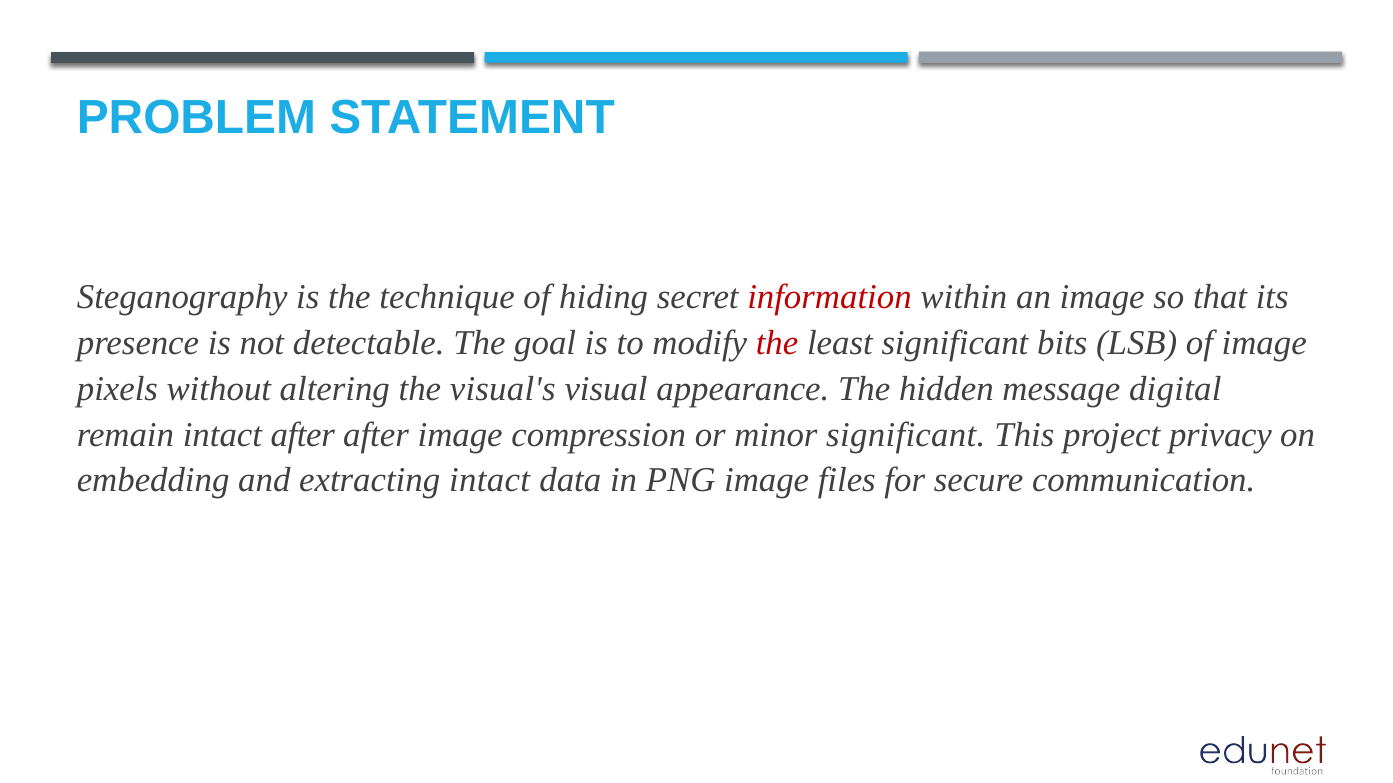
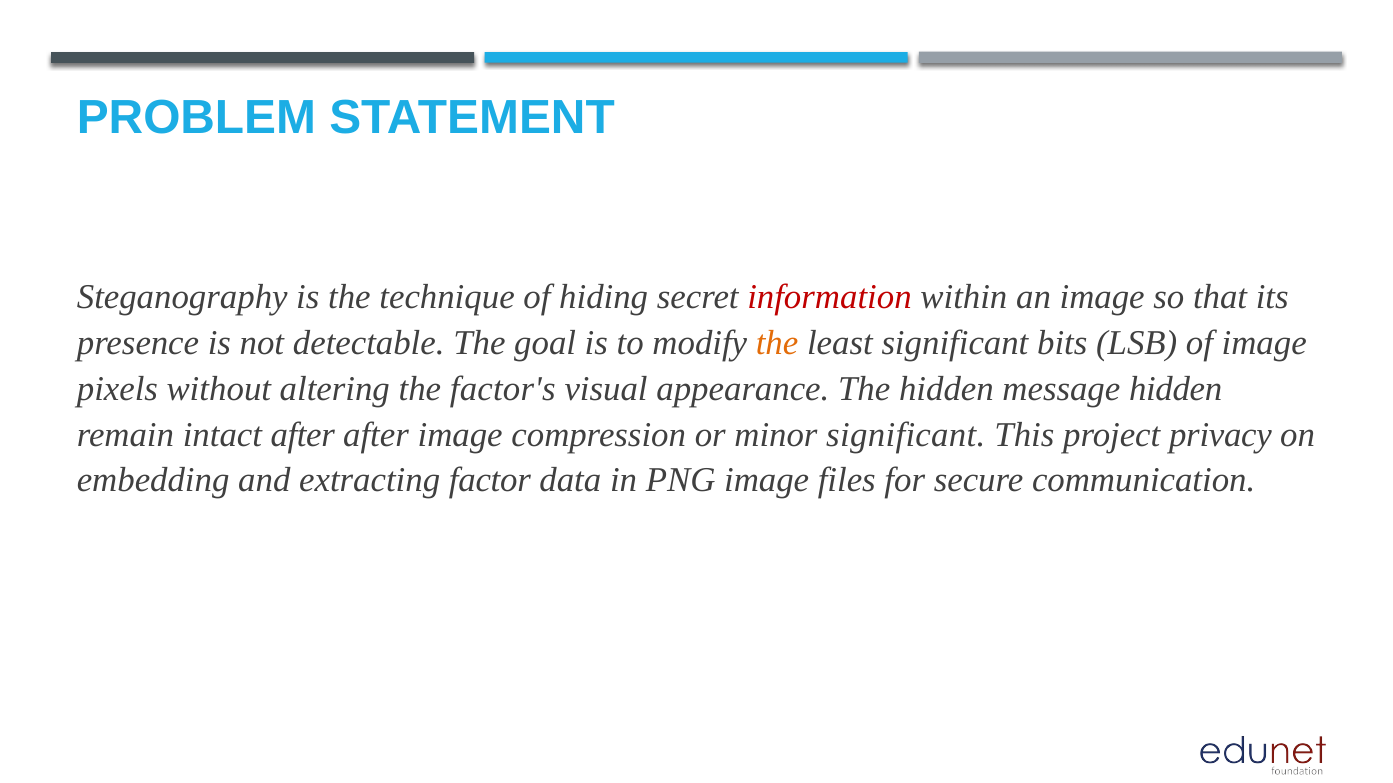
the at (777, 343) colour: red -> orange
visual's: visual's -> factor's
message digital: digital -> hidden
extracting intact: intact -> factor
